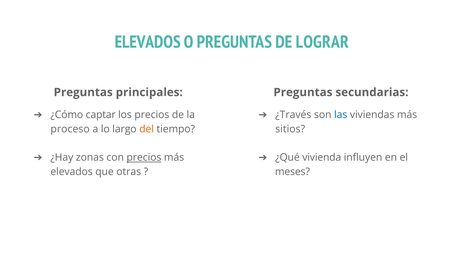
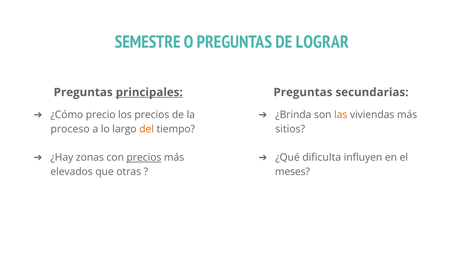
ELEVADOS at (148, 42): ELEVADOS -> SEMESTRE
principales underline: none -> present
captar: captar -> precio
¿Través: ¿Través -> ¿Brinda
las colour: blue -> orange
vivienda: vivienda -> dificulta
